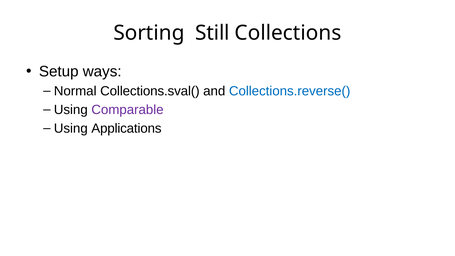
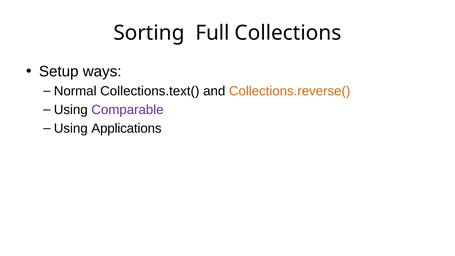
Still: Still -> Full
Collections.sval(: Collections.sval( -> Collections.text(
Collections.reverse( colour: blue -> orange
